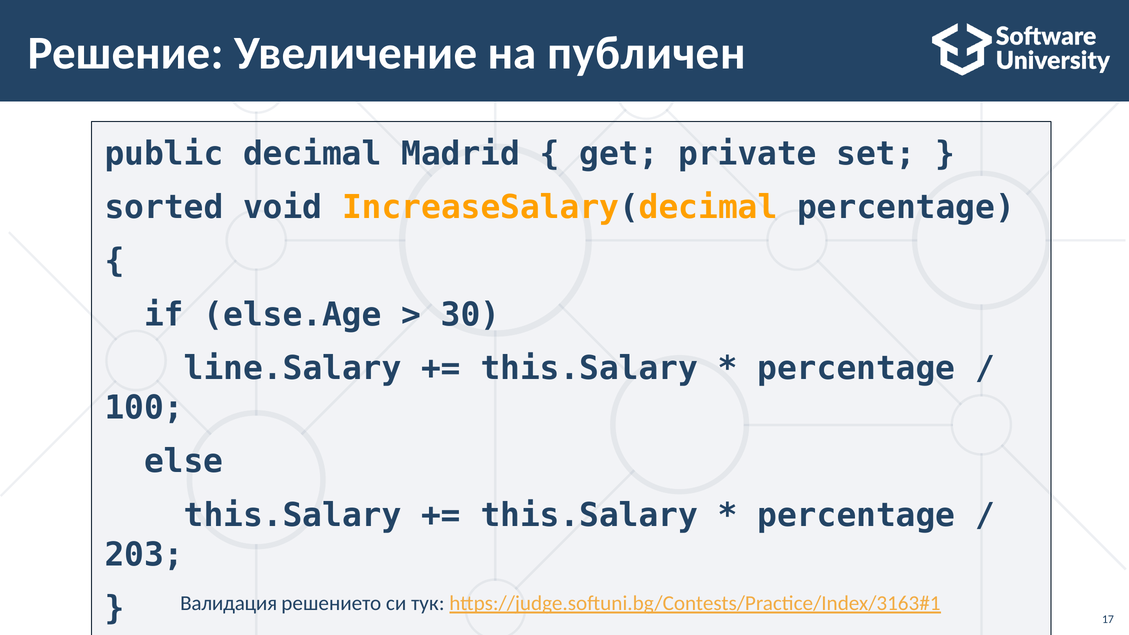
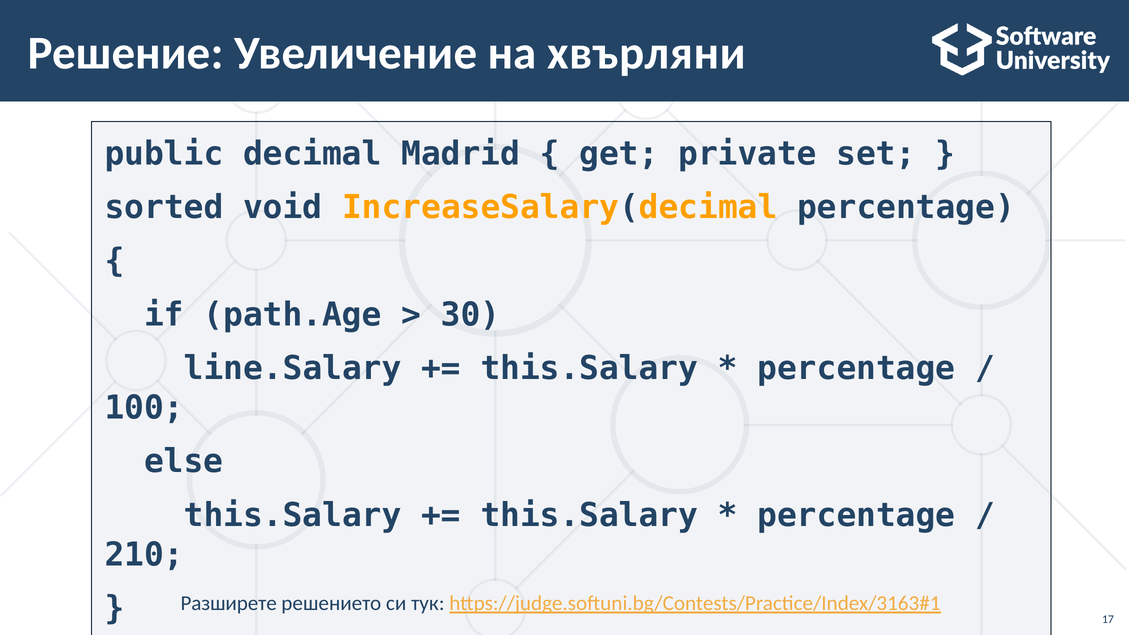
публичен: публичен -> хвърляни
else.Age: else.Age -> path.Age
203: 203 -> 210
Валидация: Валидация -> Разширете
